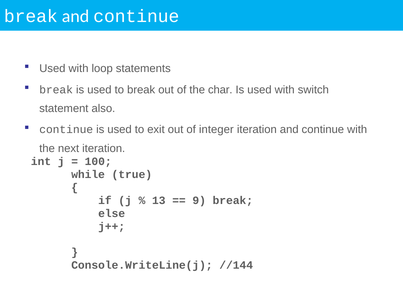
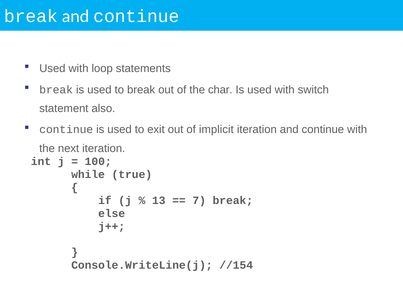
integer: integer -> implicit
9: 9 -> 7
//144: //144 -> //154
